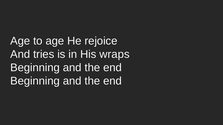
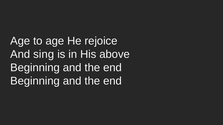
tries: tries -> sing
wraps: wraps -> above
